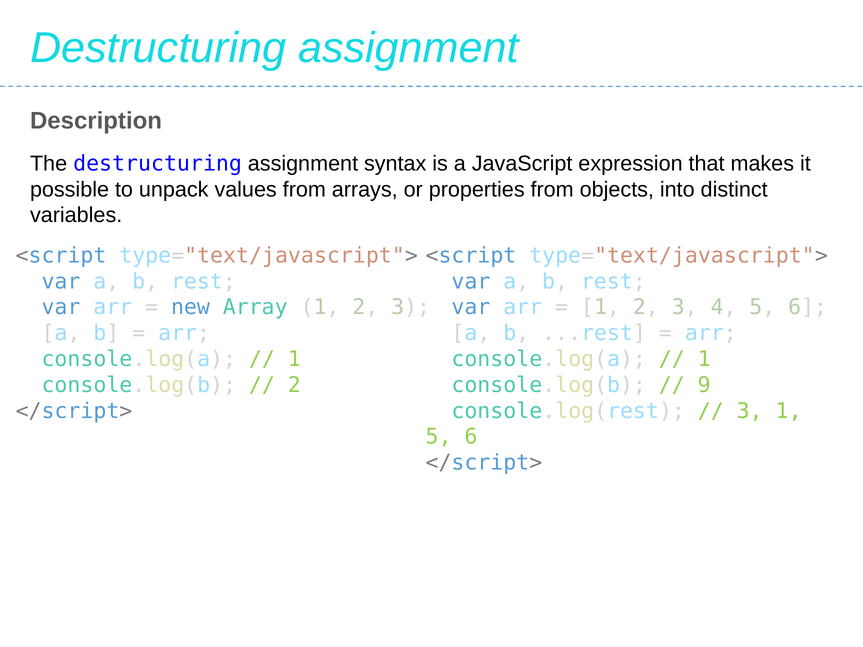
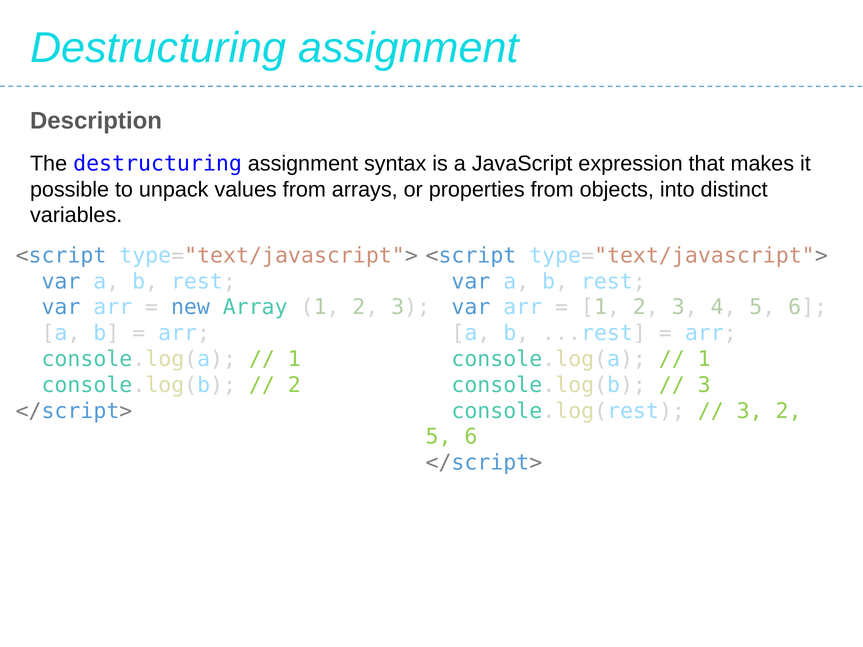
9 at (704, 385): 9 -> 3
3 1: 1 -> 2
